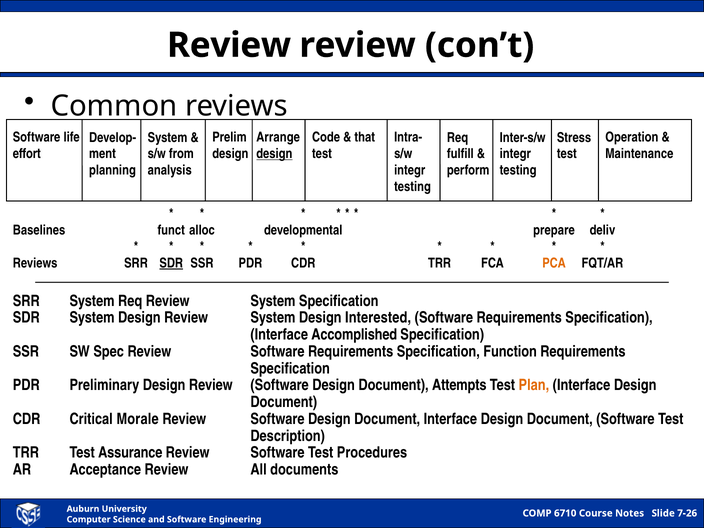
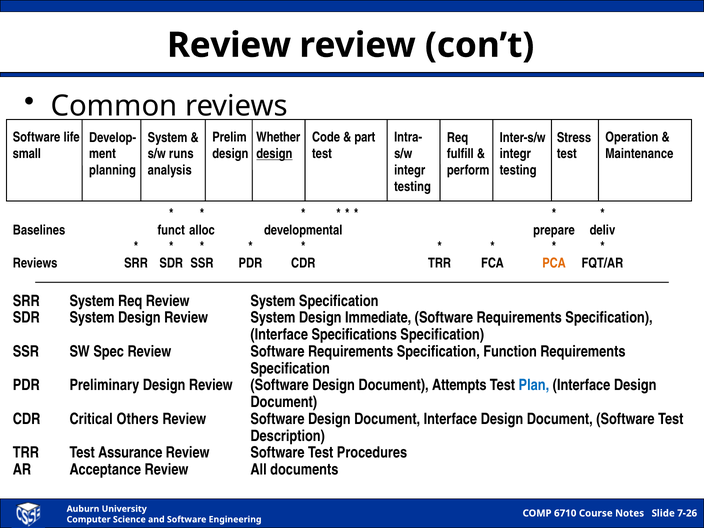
Arrange: Arrange -> Whether
that: that -> part
effort: effort -> small
from: from -> runs
SDR at (171, 263) underline: present -> none
Interested: Interested -> Immediate
Accomplished: Accomplished -> Specifications
Plan colour: orange -> blue
Morale: Morale -> Others
